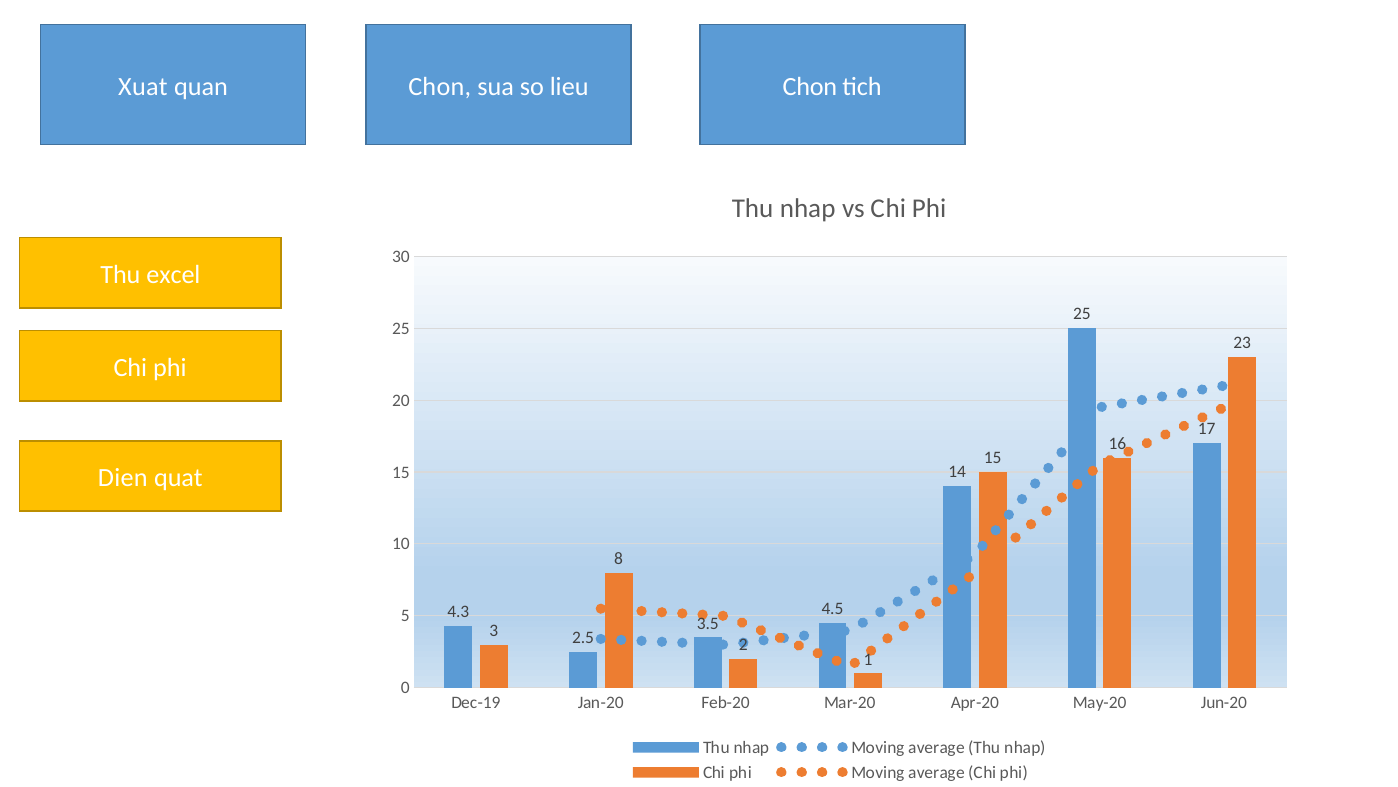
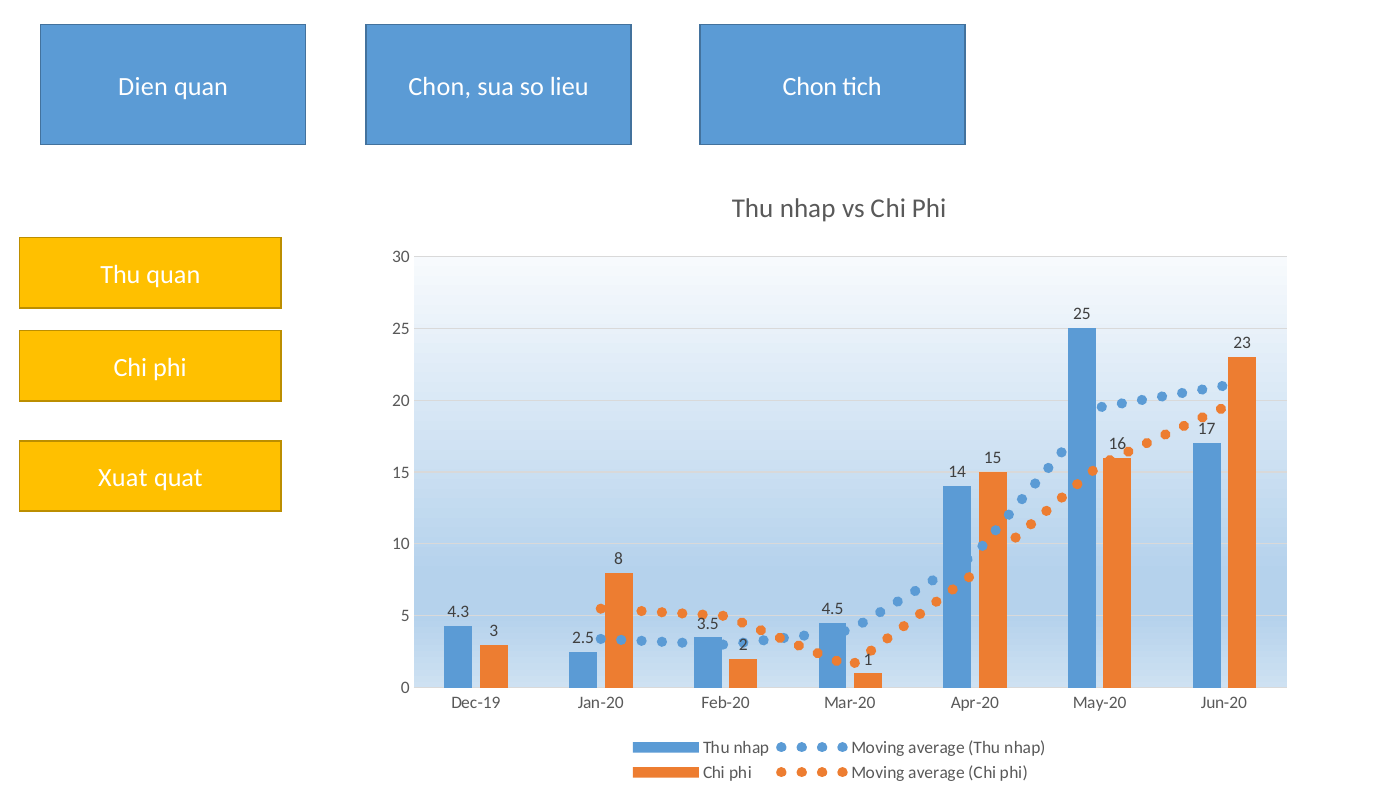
Xuat: Xuat -> Dien
Thu excel: excel -> quan
Dien: Dien -> Xuat
